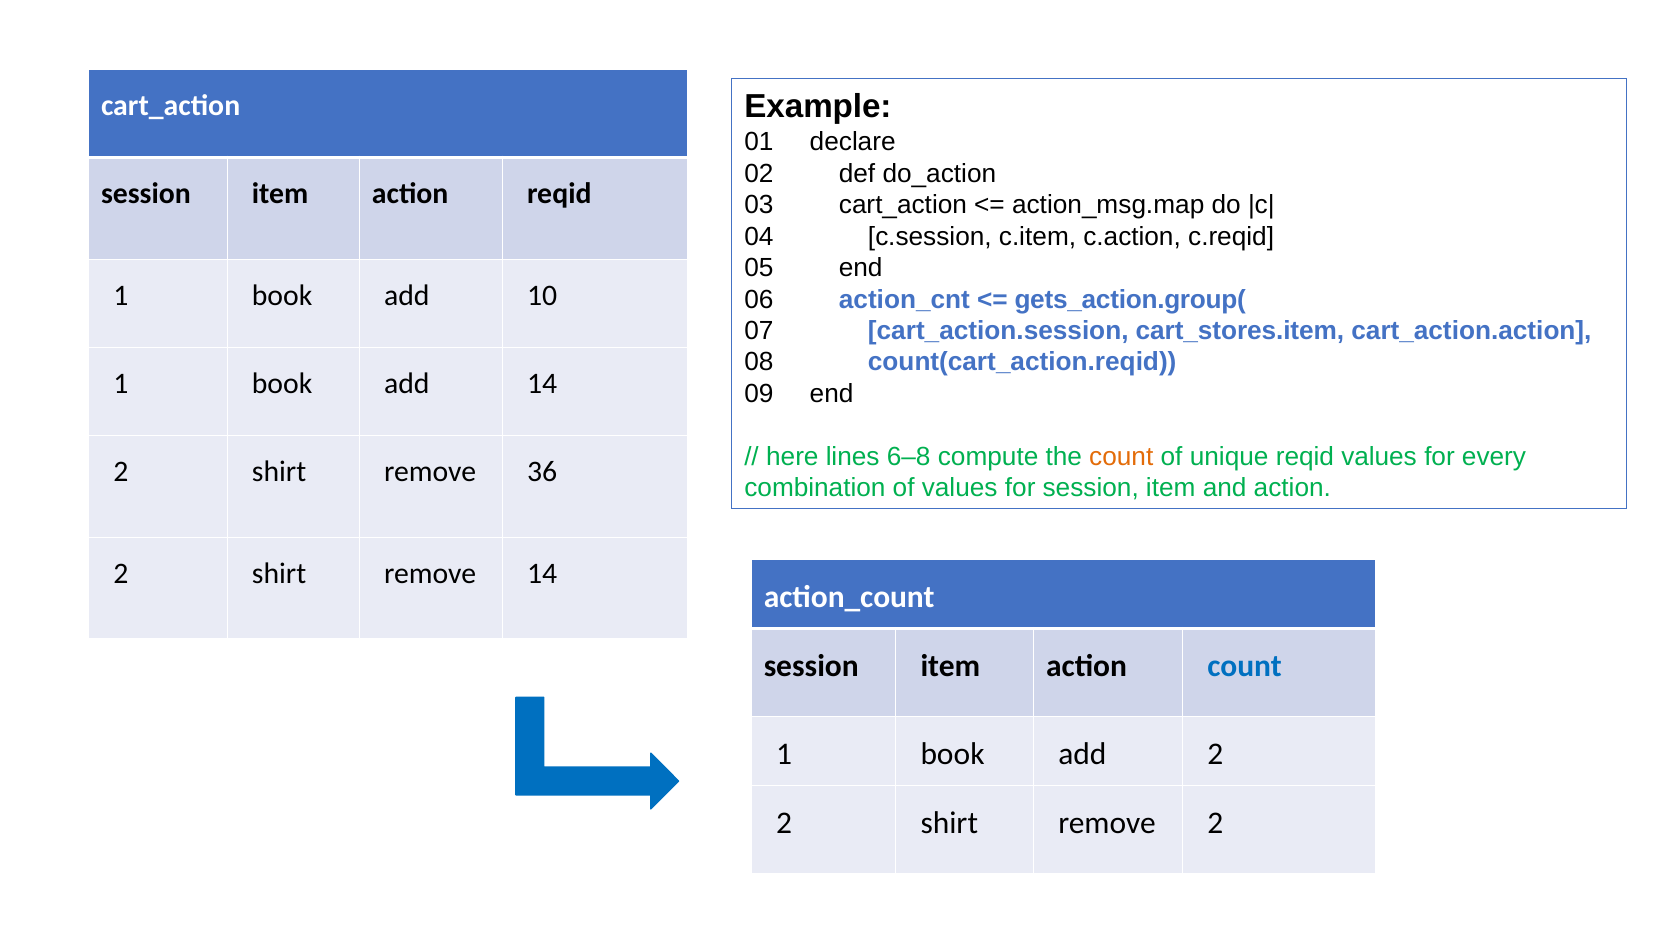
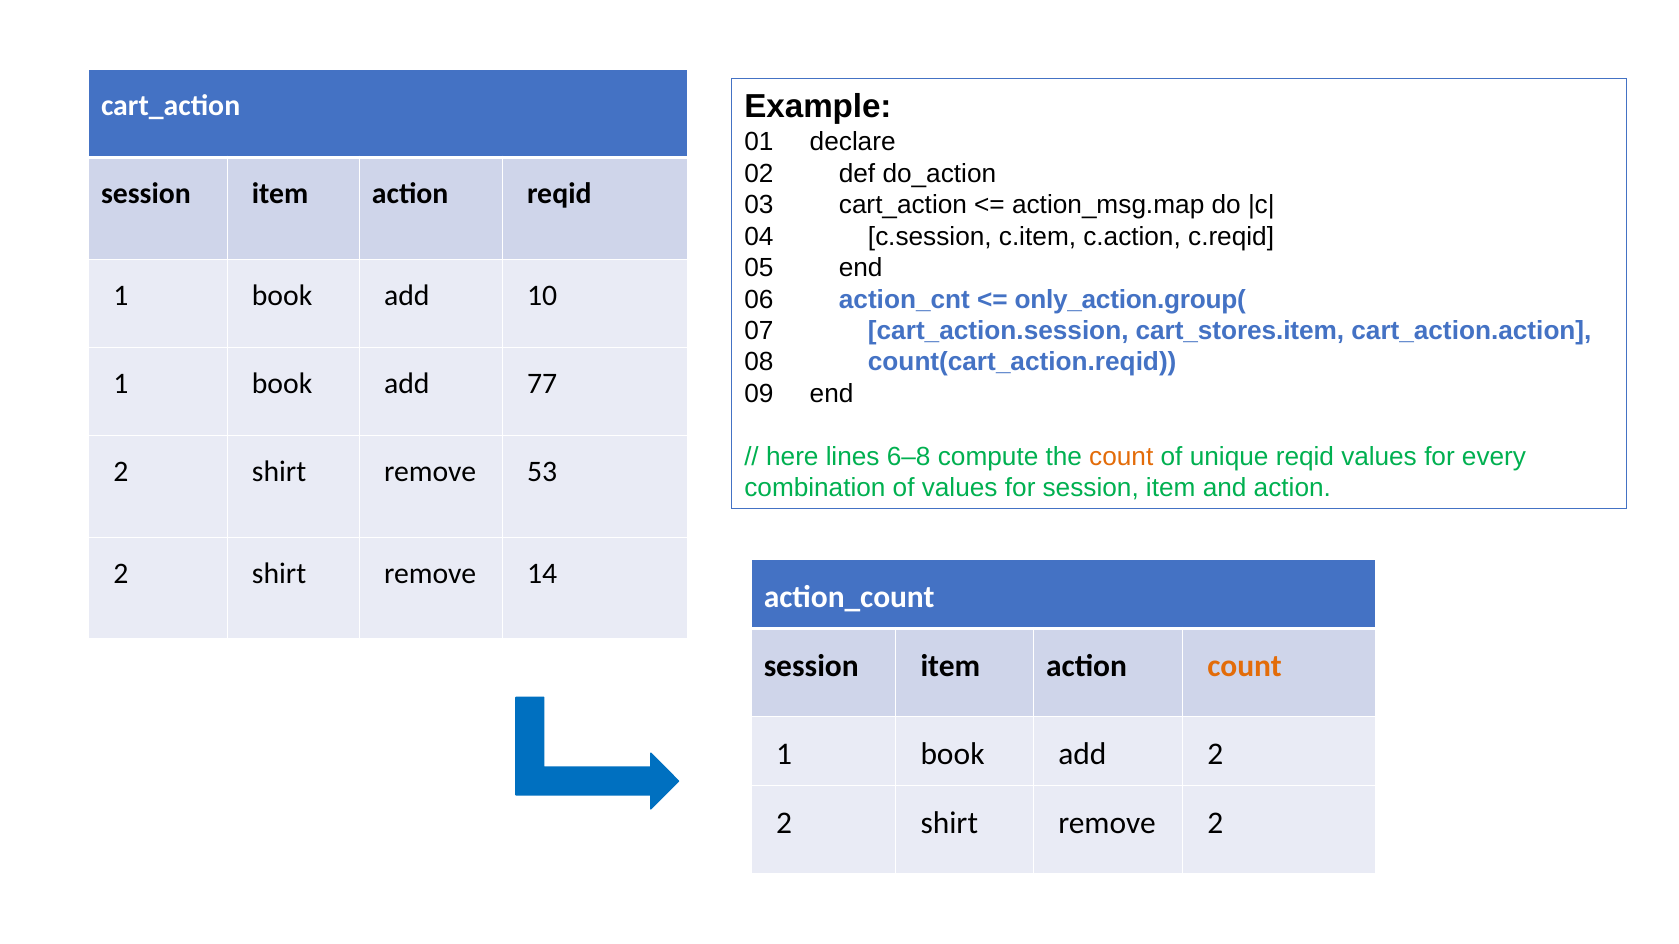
gets_action.group(: gets_action.group( -> only_action.group(
add 14: 14 -> 77
36: 36 -> 53
count at (1245, 667) colour: blue -> orange
